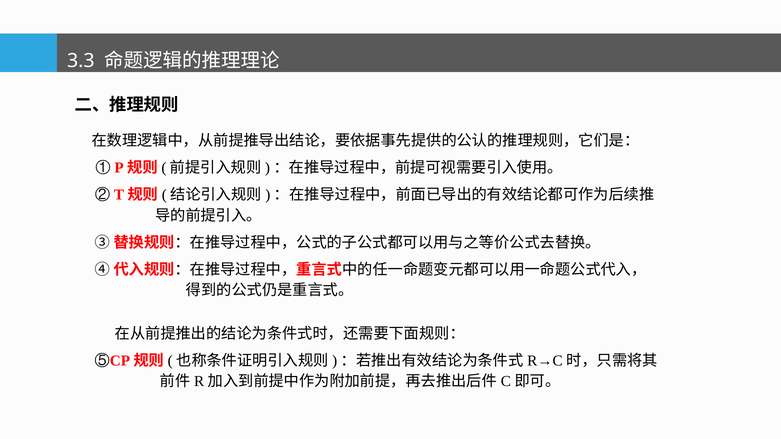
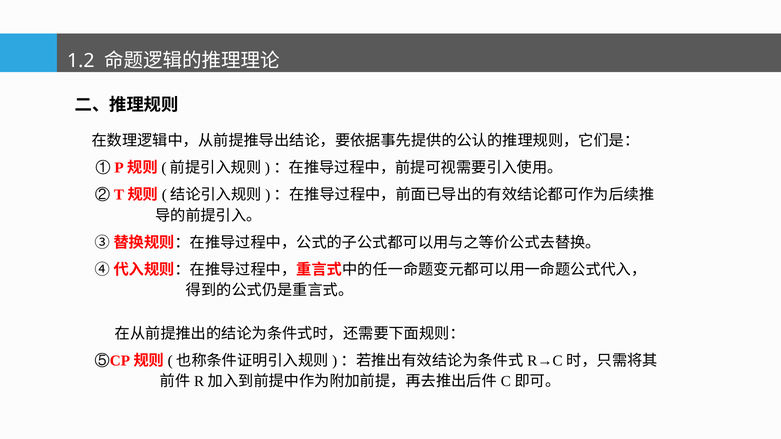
3.3: 3.3 -> 1.2
